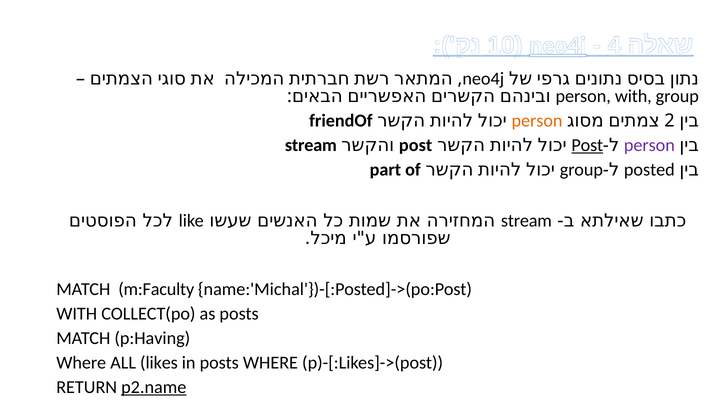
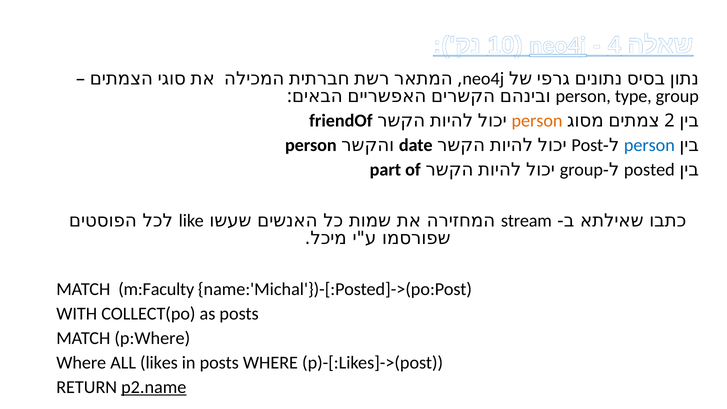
person with: with -> type
stream at (311, 145): stream -> person
post at (416, 145): post -> date
Post at (587, 145) underline: present -> none
person at (649, 145) colour: purple -> blue
p:Having: p:Having -> p:Where
